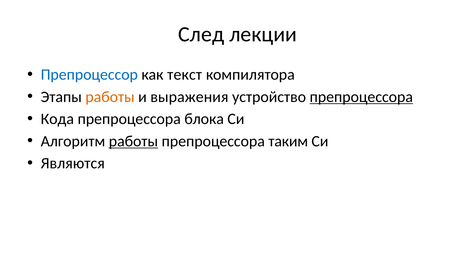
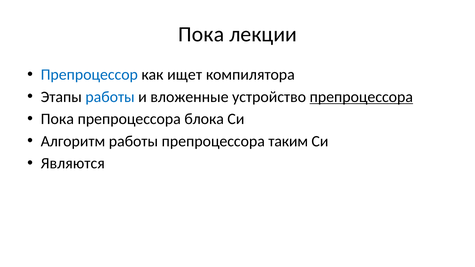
След at (201, 34): След -> Пока
текст: текст -> ищет
работы at (110, 97) colour: orange -> blue
выражения: выражения -> вложенные
Кода at (57, 119): Кода -> Пока
работы at (133, 141) underline: present -> none
